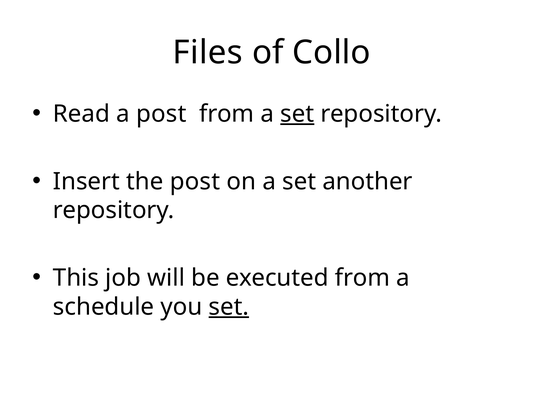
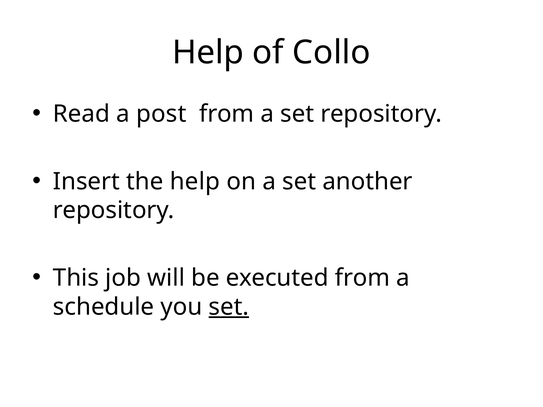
Files at (208, 53): Files -> Help
set at (297, 114) underline: present -> none
the post: post -> help
